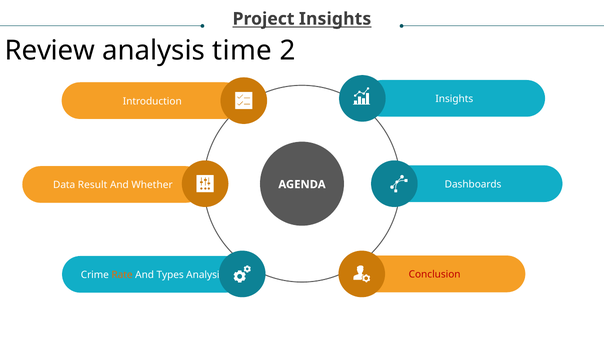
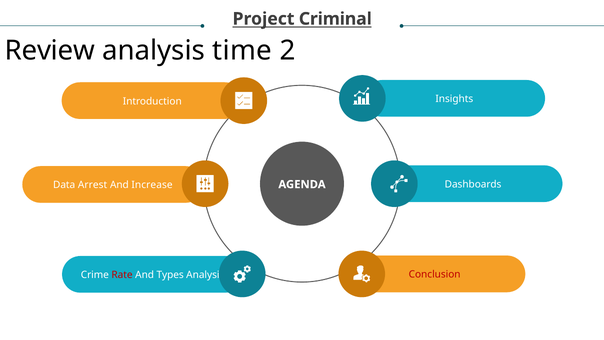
Project Insights: Insights -> Criminal
Result: Result -> Arrest
Whether: Whether -> Increase
Rate colour: orange -> red
